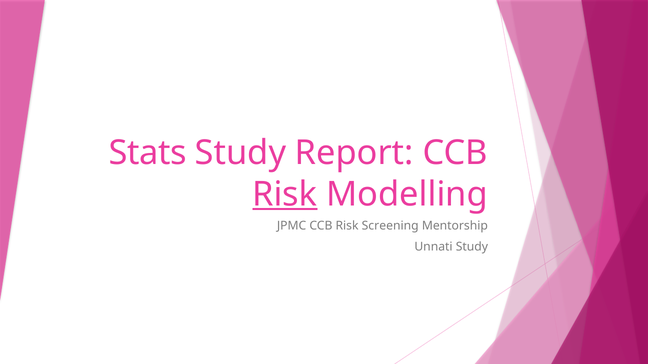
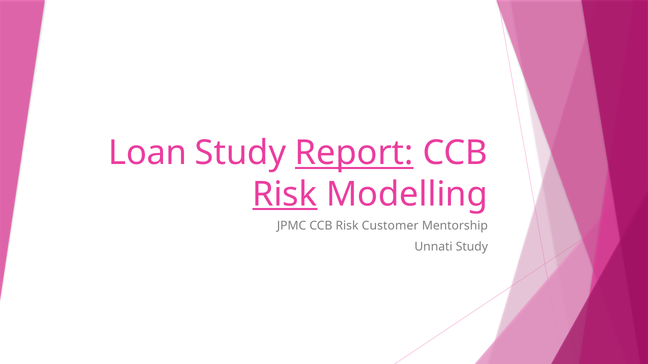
Stats: Stats -> Loan
Report underline: none -> present
Screening: Screening -> Customer
